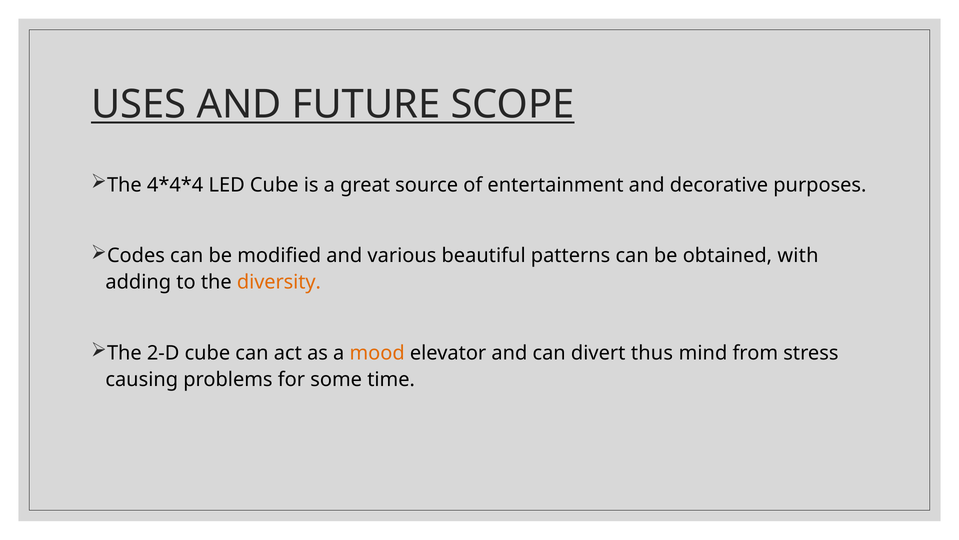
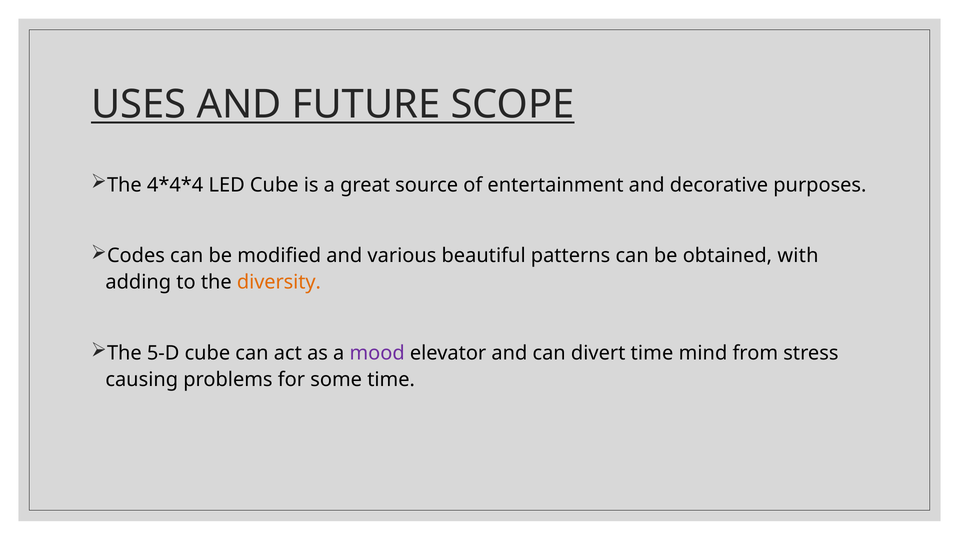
2-D: 2-D -> 5-D
mood colour: orange -> purple
divert thus: thus -> time
